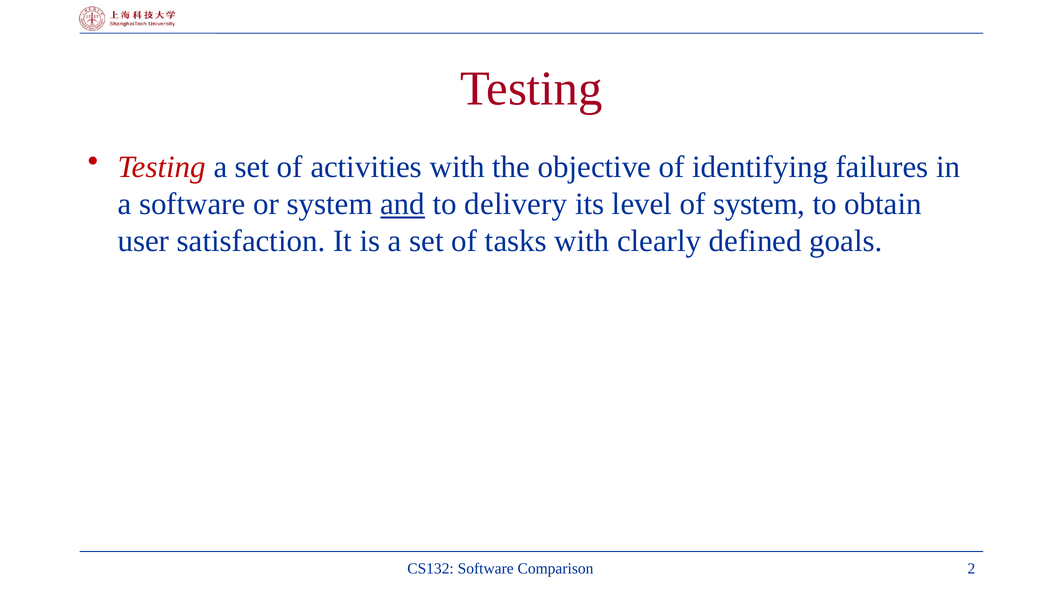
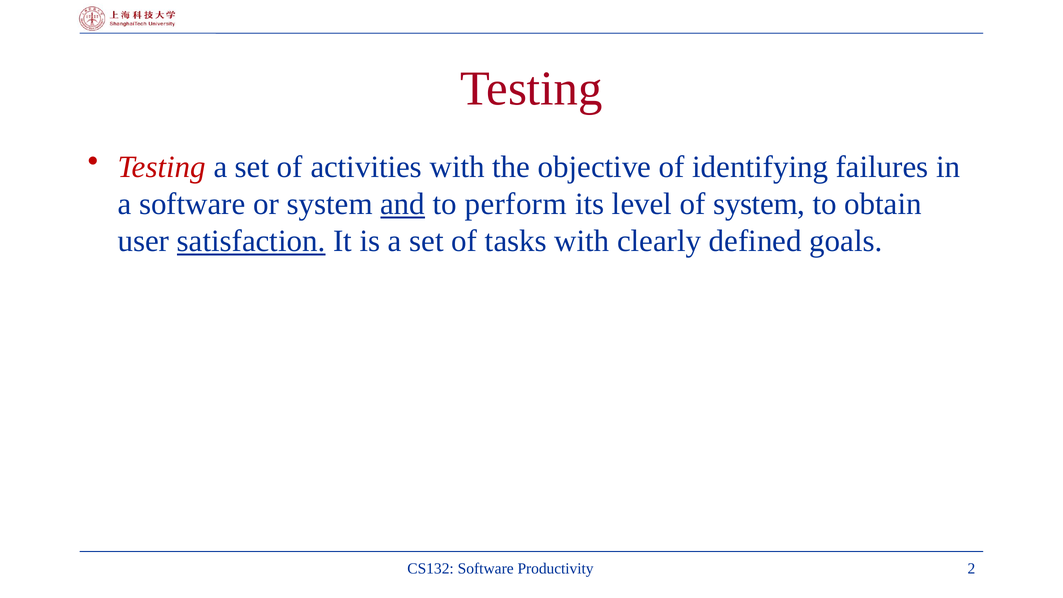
delivery: delivery -> perform
satisfaction underline: none -> present
Comparison: Comparison -> Productivity
